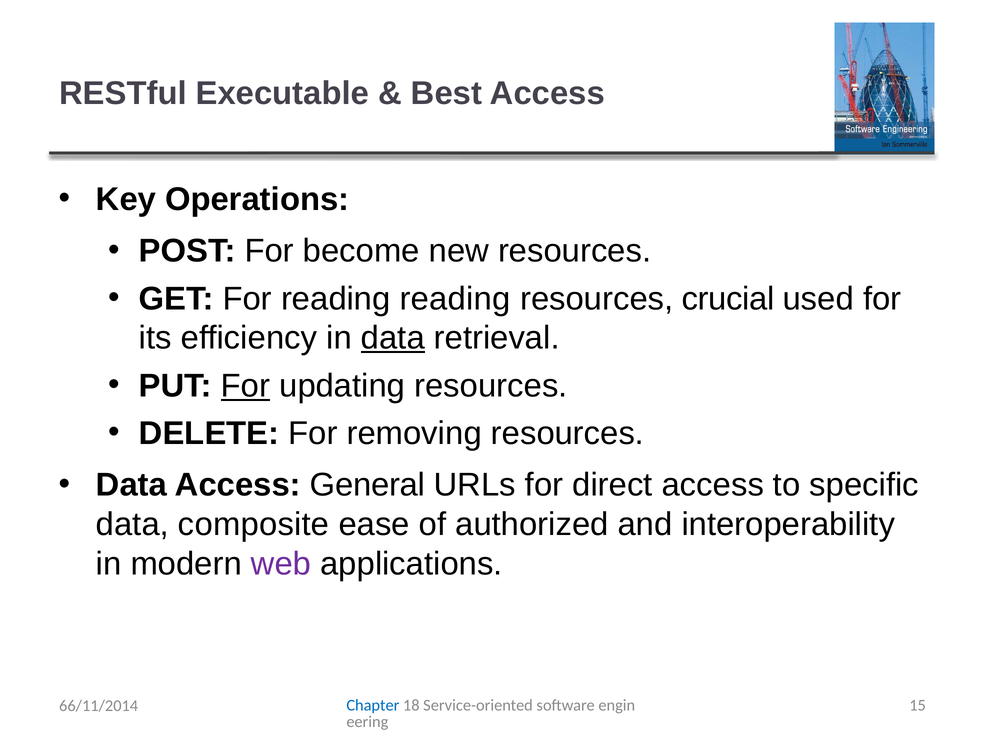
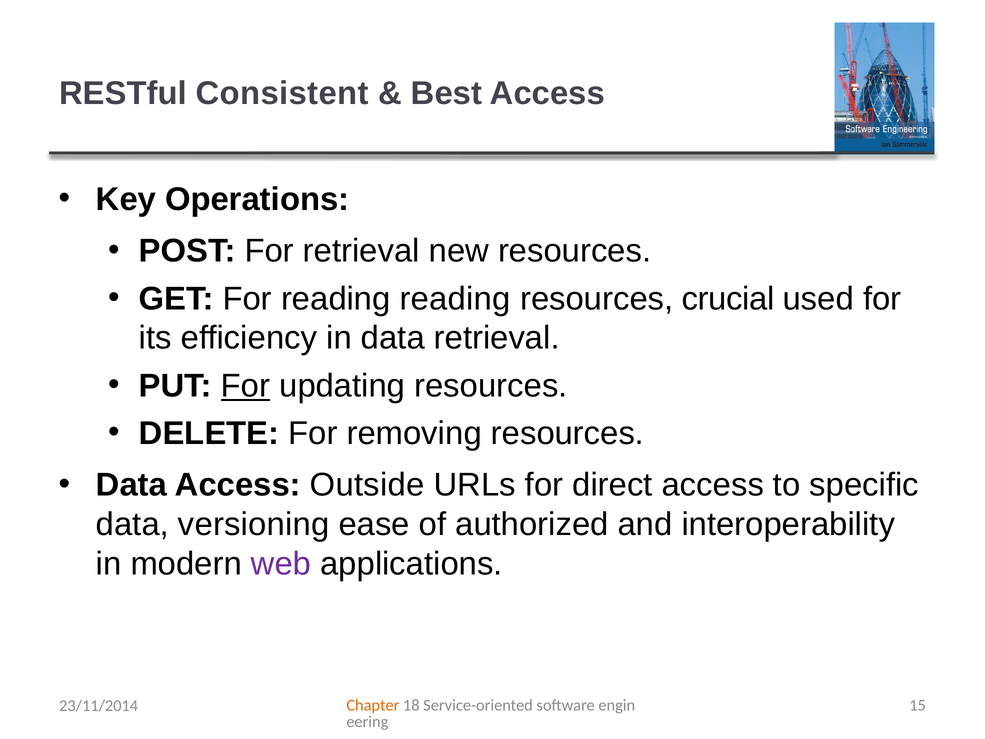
Executable: Executable -> Consistent
For become: become -> retrieval
data at (393, 338) underline: present -> none
General: General -> Outside
composite: composite -> versioning
Chapter colour: blue -> orange
66/11/2014: 66/11/2014 -> 23/11/2014
